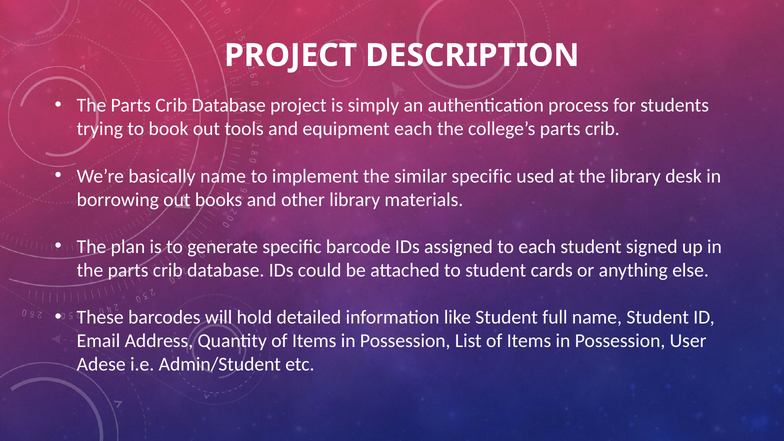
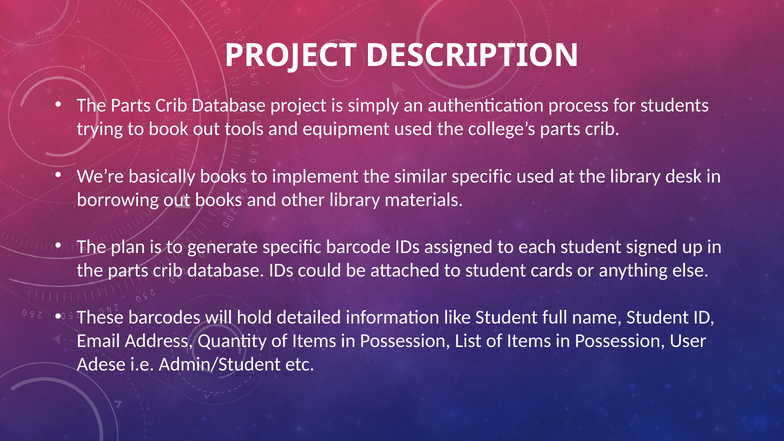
equipment each: each -> used
basically name: name -> books
